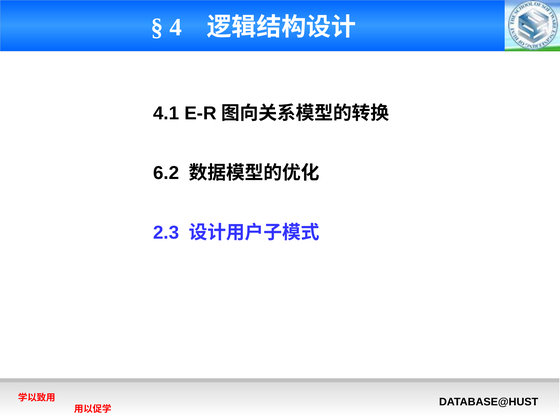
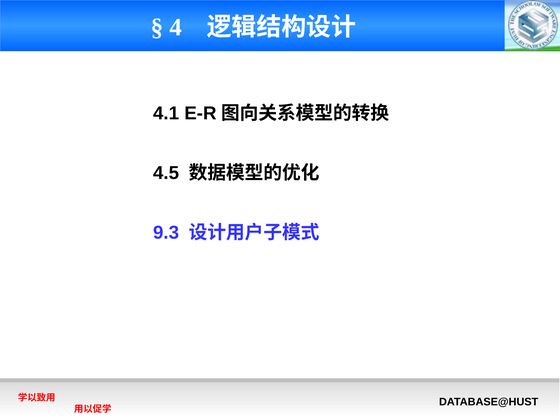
6.2: 6.2 -> 4.5
2.3: 2.3 -> 9.3
